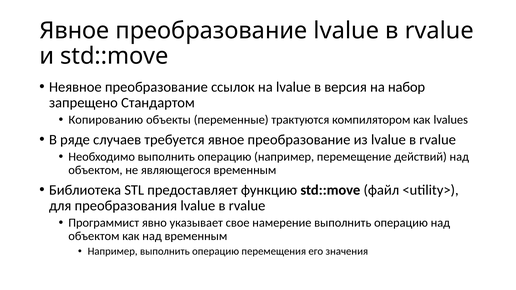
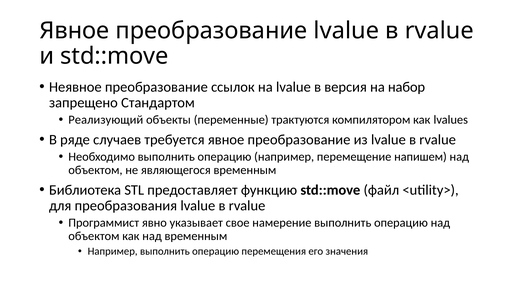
Копированию: Копированию -> Реализующий
действий: действий -> напишем
